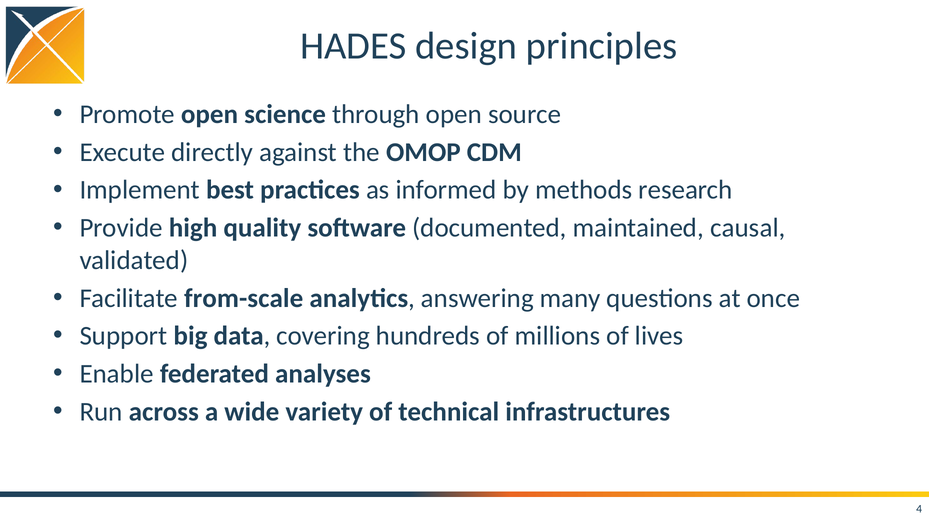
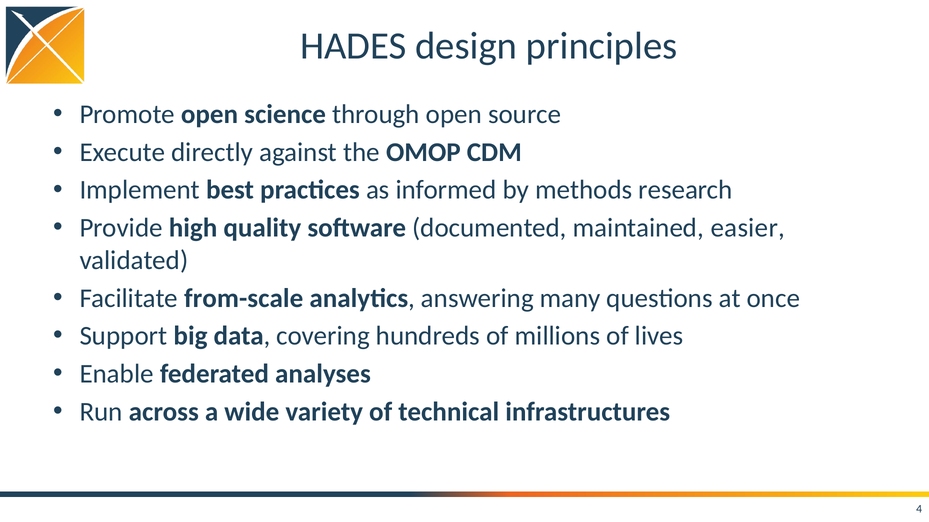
causal: causal -> easier
